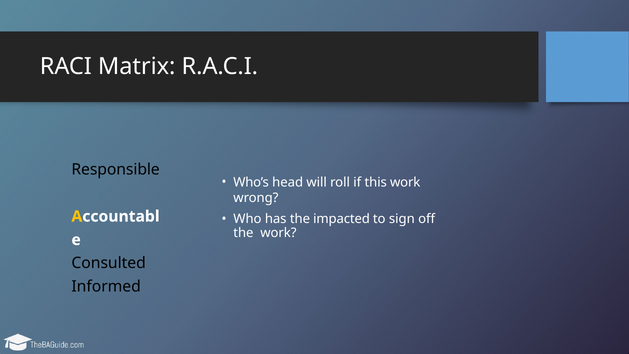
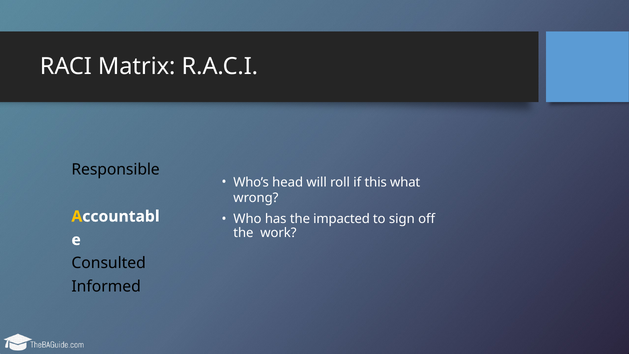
this work: work -> what
